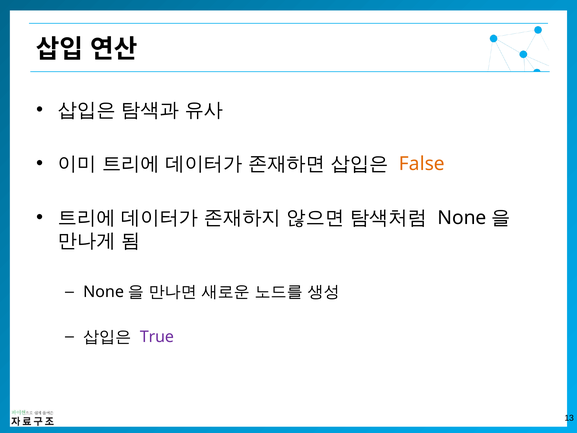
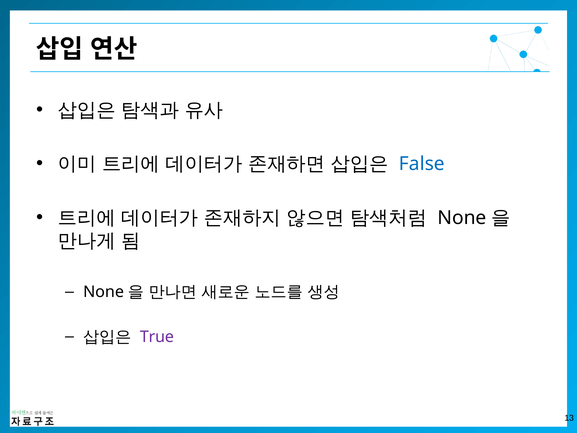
False colour: orange -> blue
